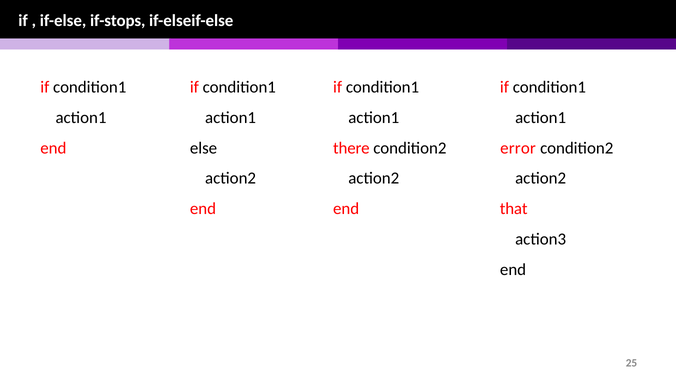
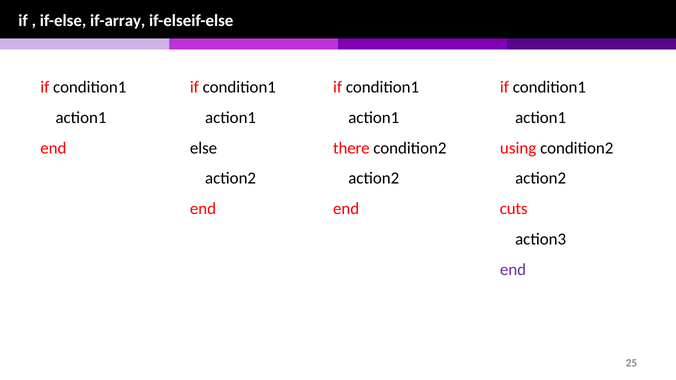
if-stops: if-stops -> if-array
error: error -> using
that: that -> cuts
end at (513, 270) colour: black -> purple
